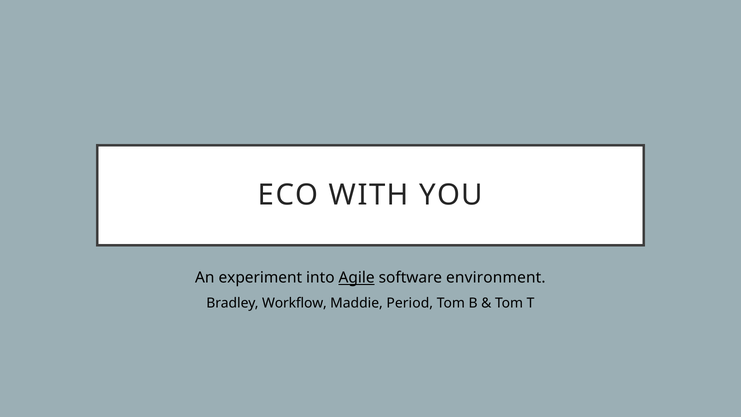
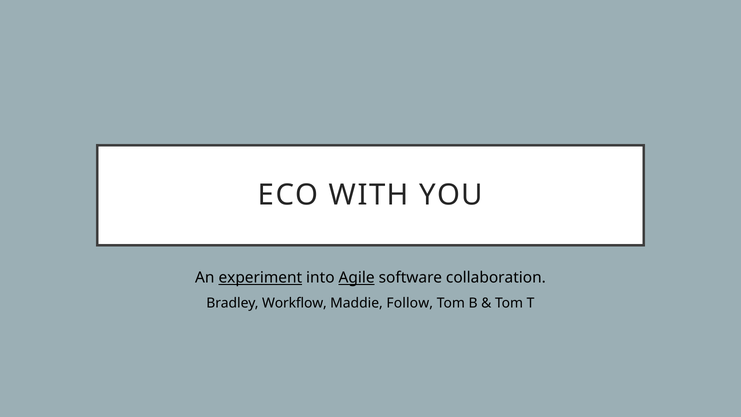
experiment underline: none -> present
environment: environment -> collaboration
Period: Period -> Follow
